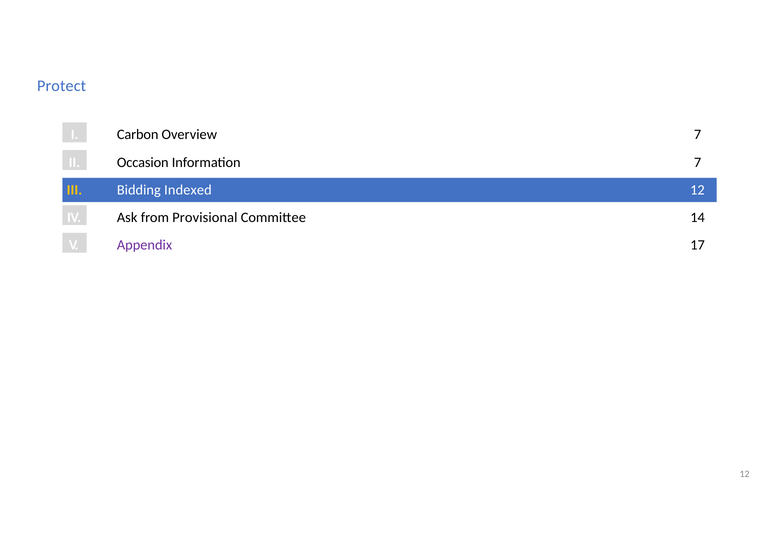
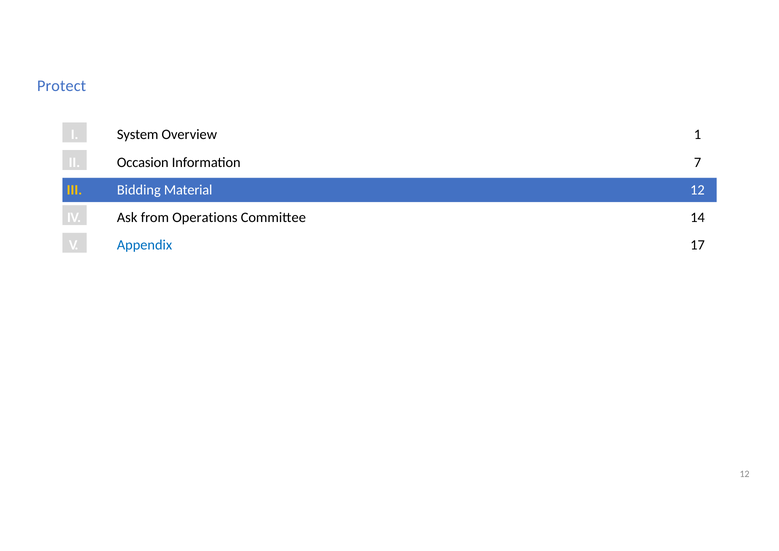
Carbon: Carbon -> System
Overview 7: 7 -> 1
Indexed: Indexed -> Material
Provisional: Provisional -> Operations
Appendix colour: purple -> blue
